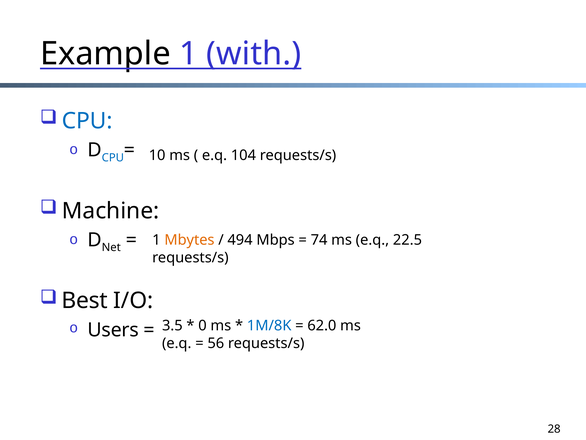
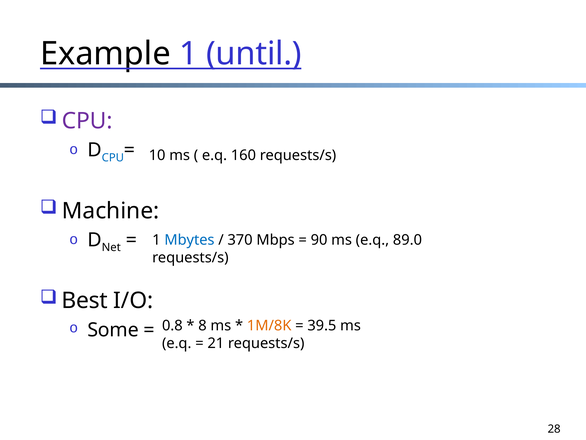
with: with -> until
CPU at (87, 121) colour: blue -> purple
104: 104 -> 160
Mbytes colour: orange -> blue
494: 494 -> 370
74: 74 -> 90
22.5: 22.5 -> 89.0
3.5: 3.5 -> 0.8
0: 0 -> 8
1M/8K colour: blue -> orange
62.0: 62.0 -> 39.5
Users: Users -> Some
56: 56 -> 21
